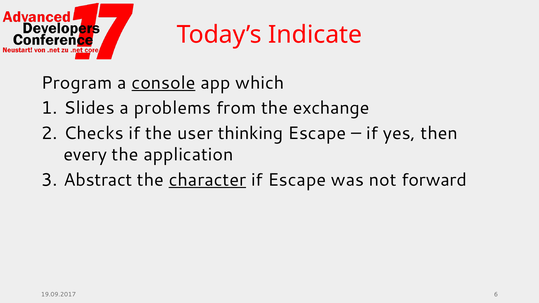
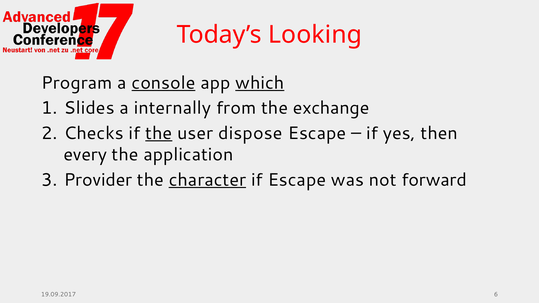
Indicate: Indicate -> Looking
which underline: none -> present
problems: problems -> internally
the at (159, 133) underline: none -> present
thinking: thinking -> dispose
Abstract: Abstract -> Provider
